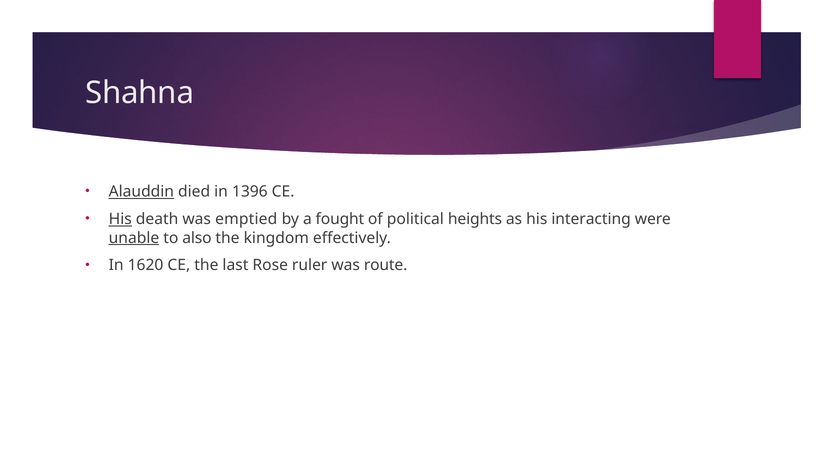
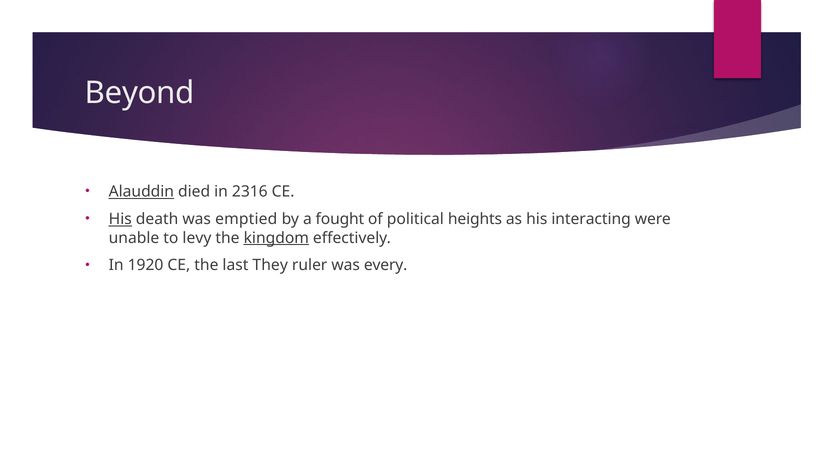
Shahna: Shahna -> Beyond
1396: 1396 -> 2316
unable underline: present -> none
also: also -> levy
kingdom underline: none -> present
1620: 1620 -> 1920
Rose: Rose -> They
route: route -> every
